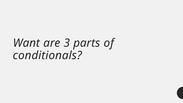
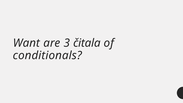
parts: parts -> čitala
